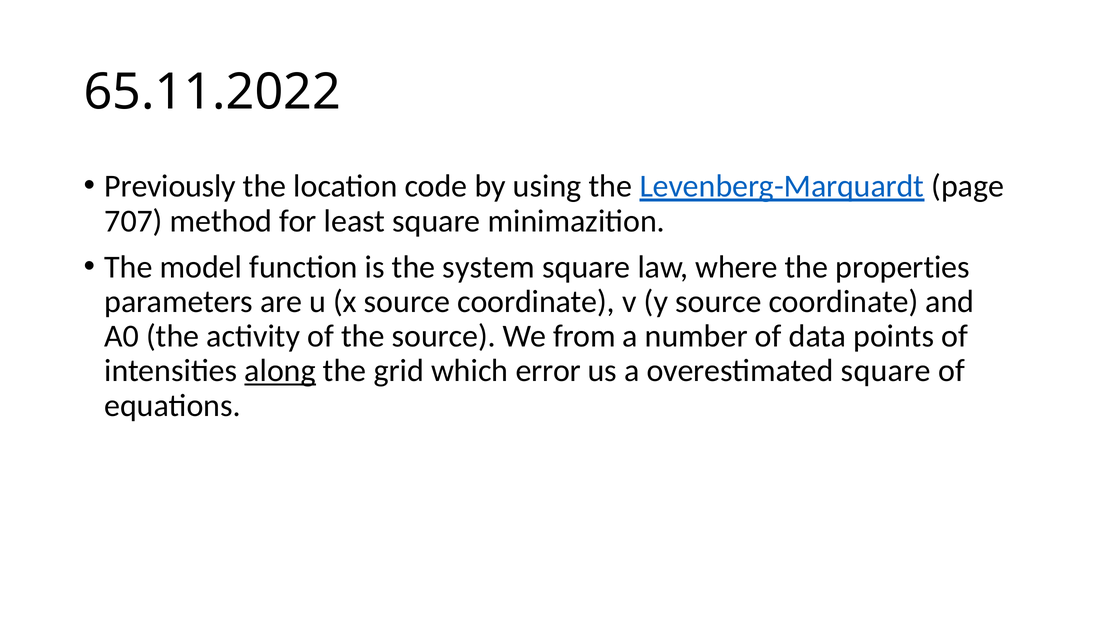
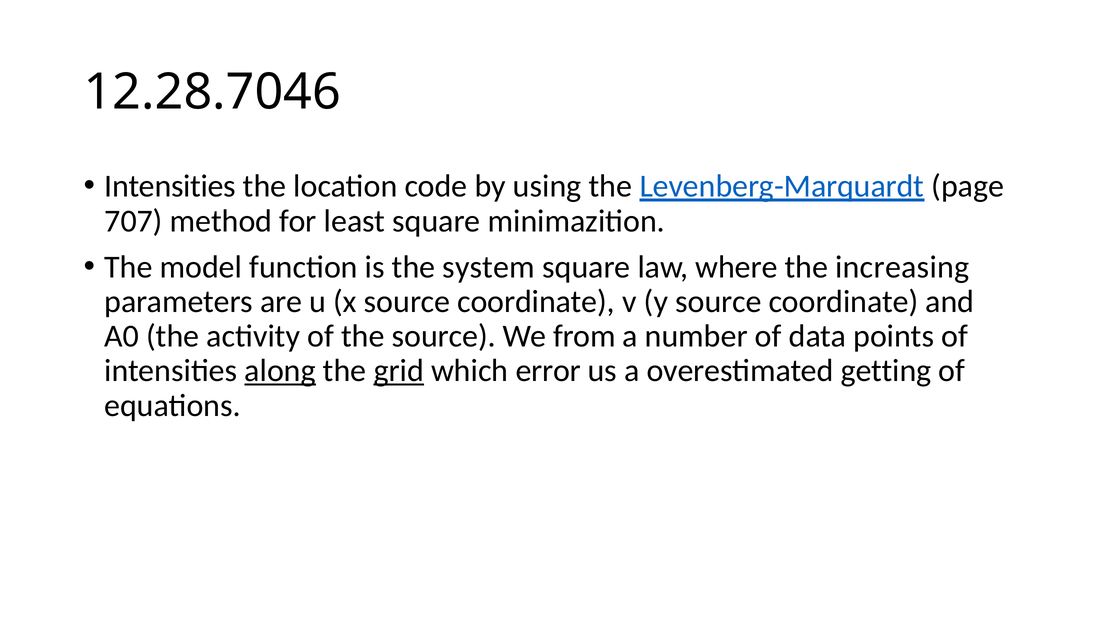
65.11.2022: 65.11.2022 -> 12.28.7046
Previously at (170, 186): Previously -> Intensities
properties: properties -> increasing
grid underline: none -> present
overestimated square: square -> getting
